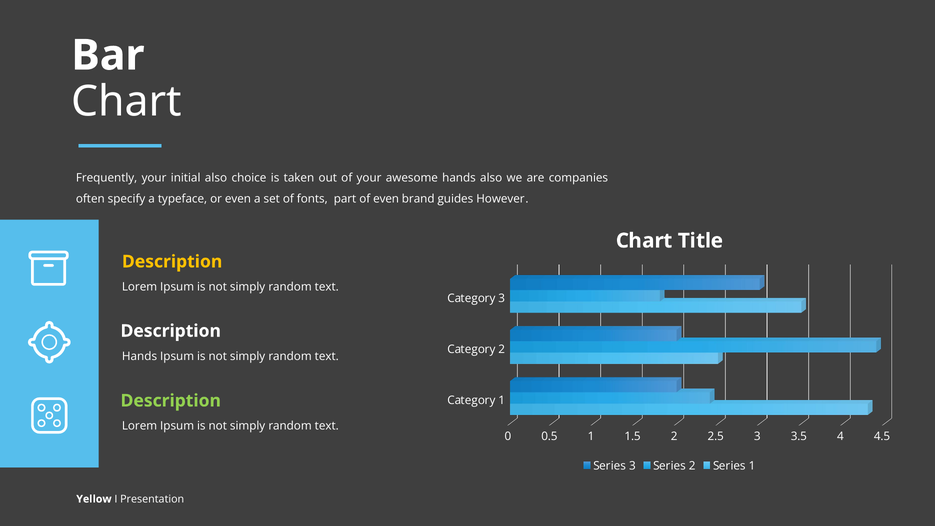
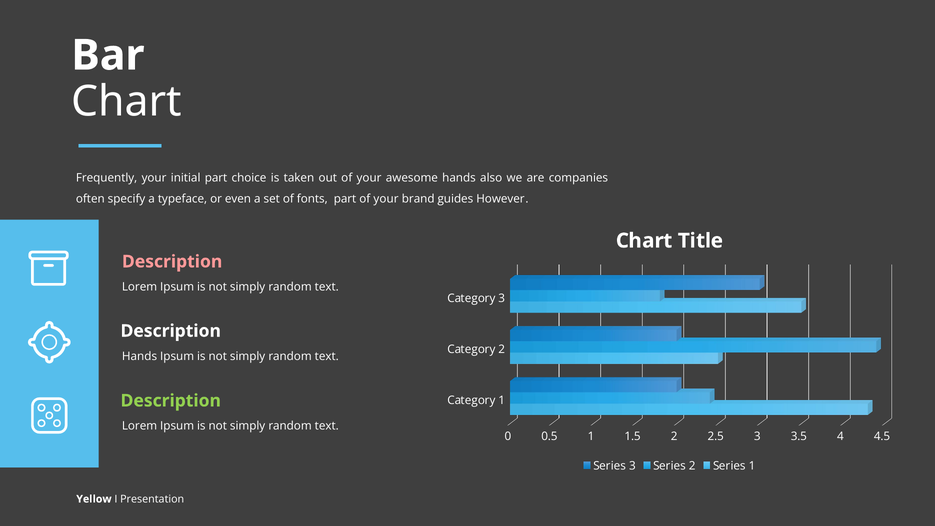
initial also: also -> part
part of even: even -> your
Description at (172, 262) colour: yellow -> pink
